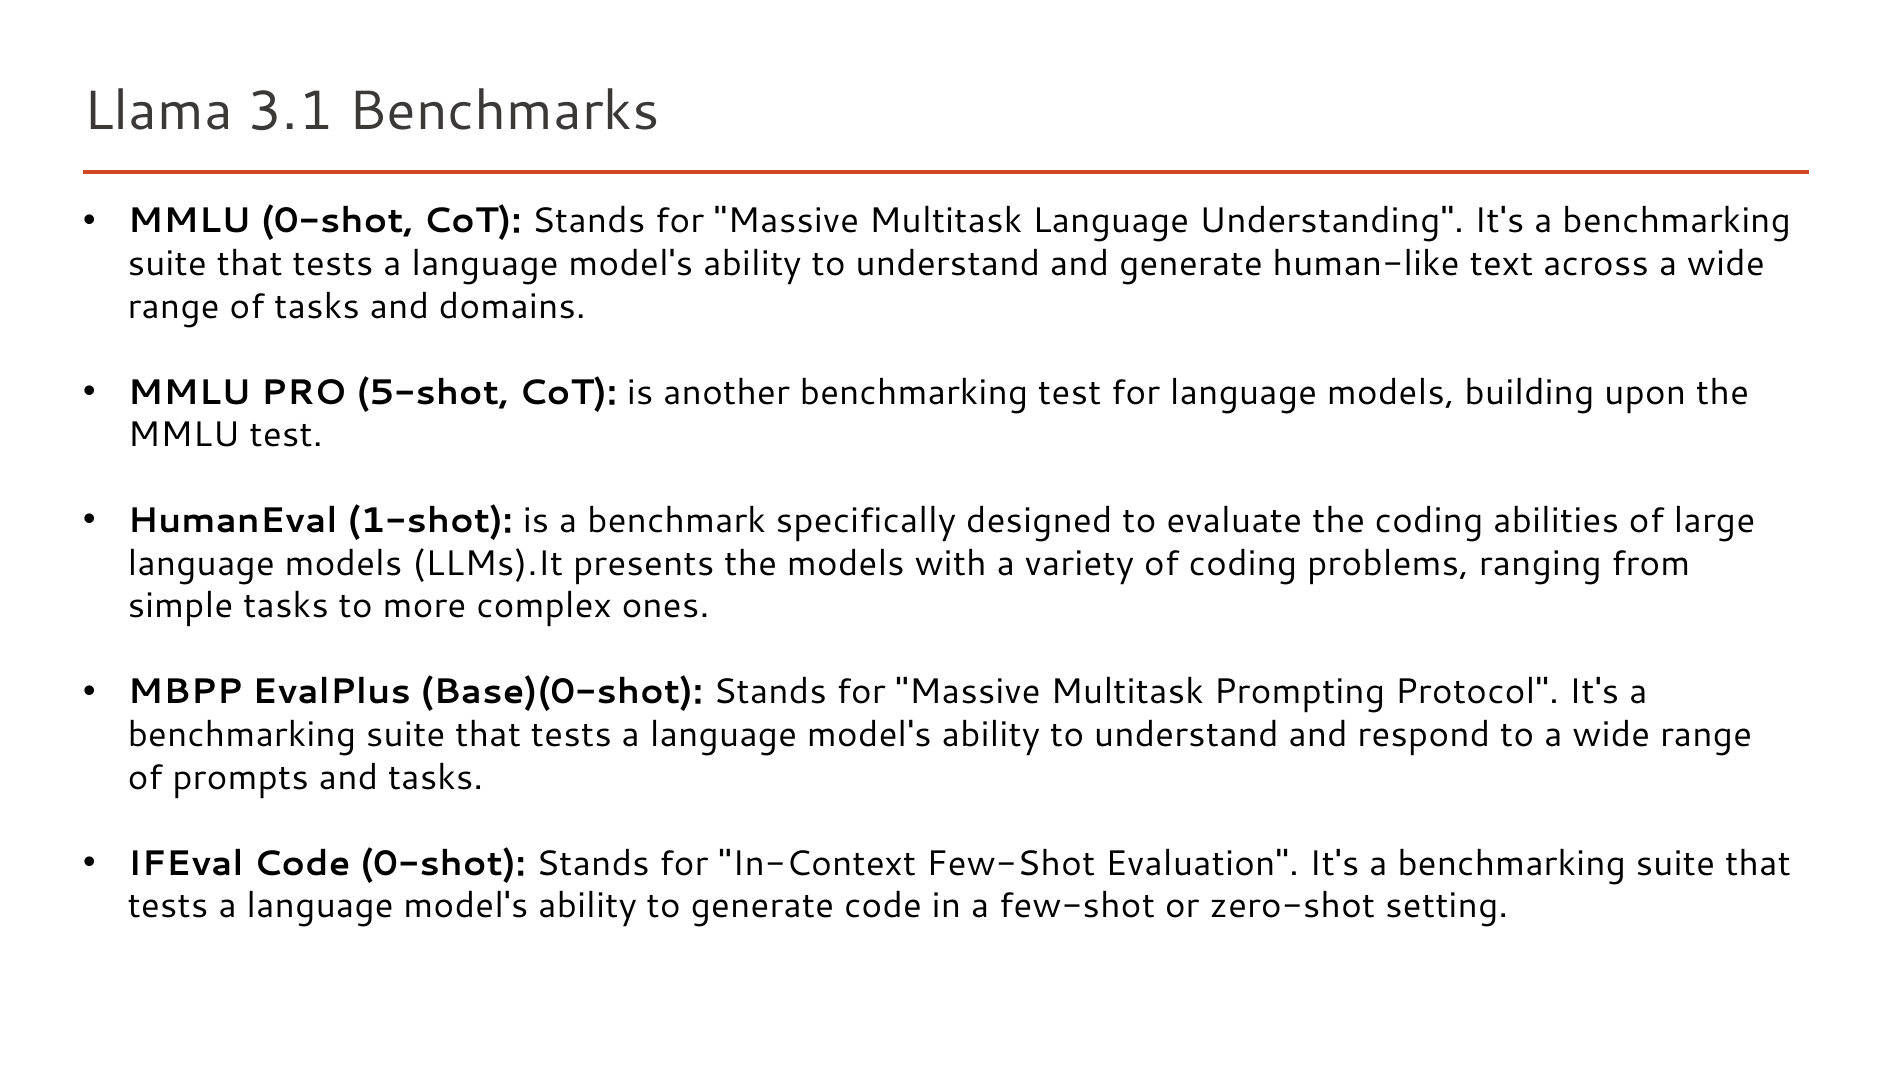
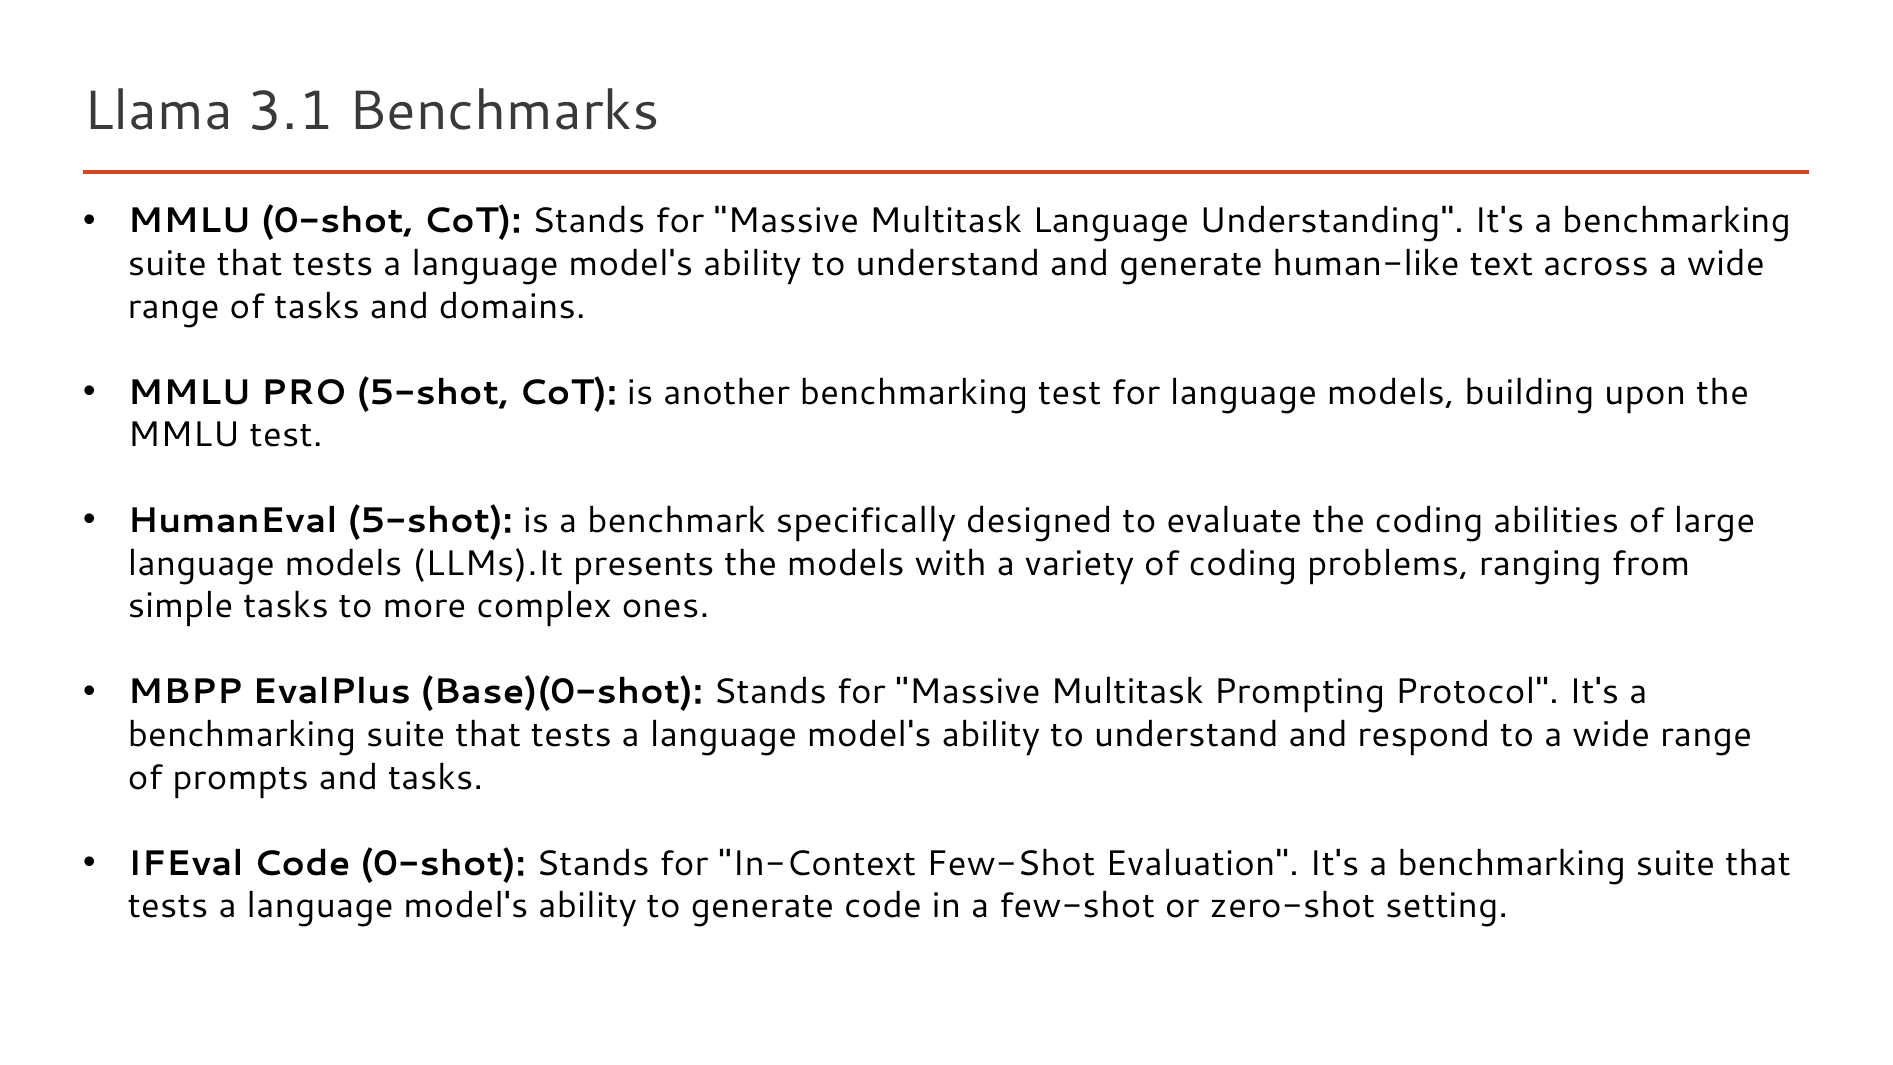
HumanEval 1-shot: 1-shot -> 5-shot
